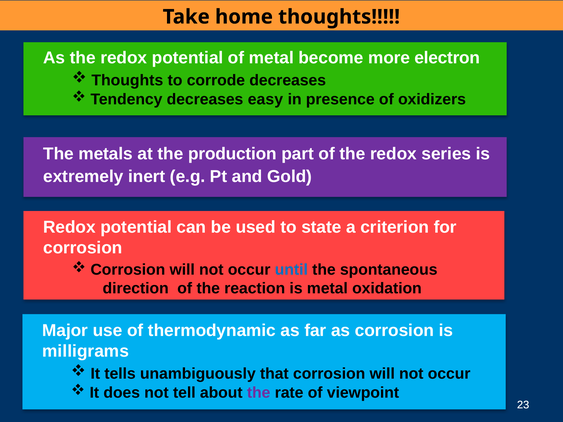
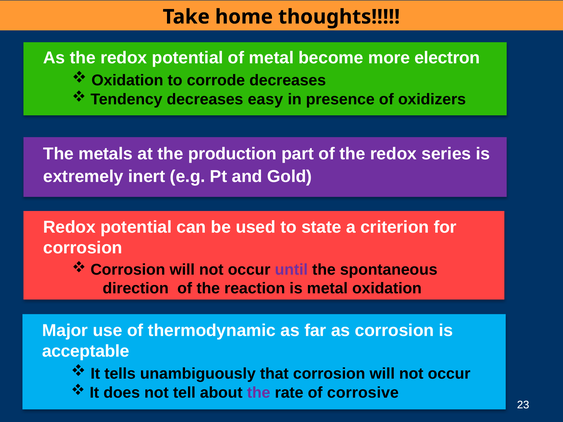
Thoughts at (127, 80): Thoughts -> Oxidation
until colour: blue -> purple
milligrams: milligrams -> acceptable
viewpoint: viewpoint -> corrosive
